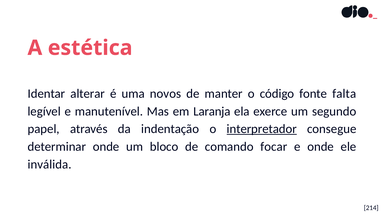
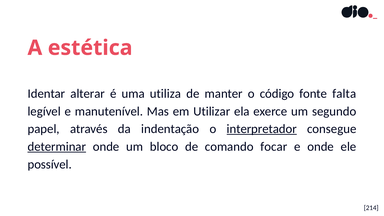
novos: novos -> utiliza
Laranja: Laranja -> Utilizar
determinar underline: none -> present
inválida: inválida -> possível
